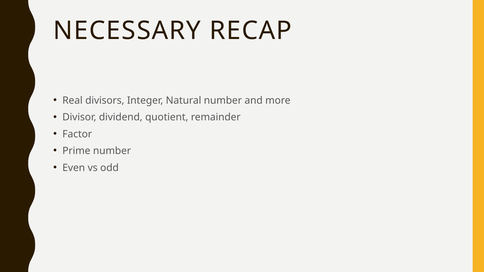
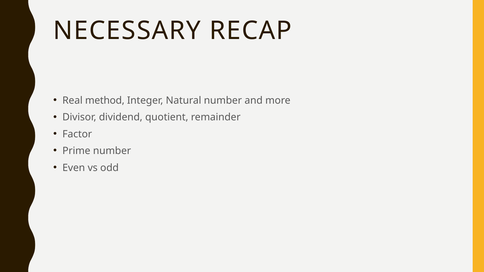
divisors: divisors -> method
